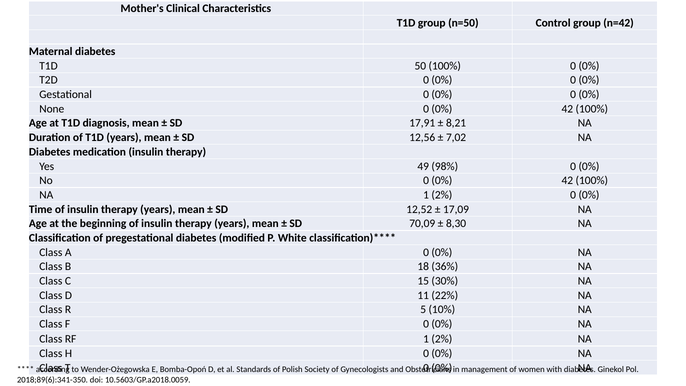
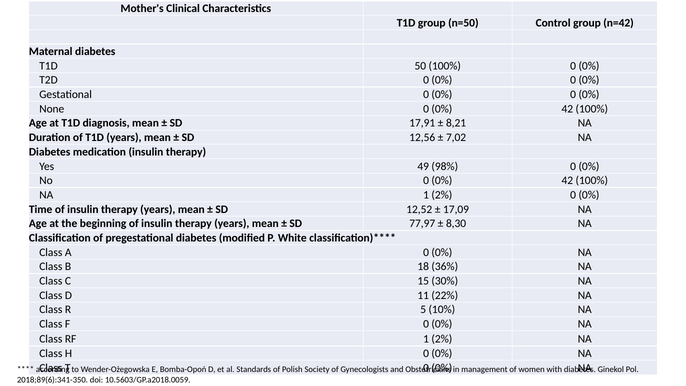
70,09: 70,09 -> 77,97
